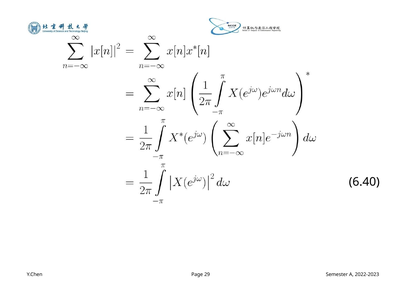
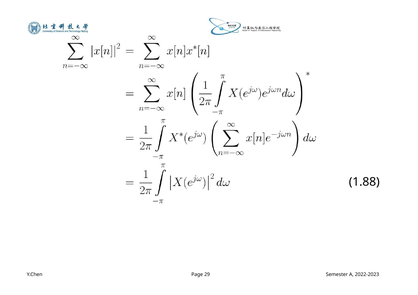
6.40: 6.40 -> 1.88
